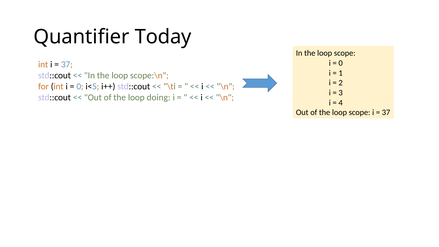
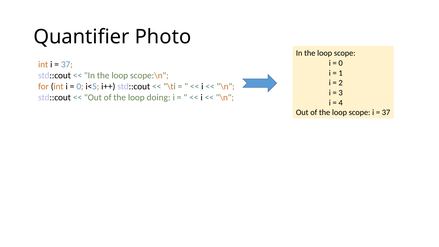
Today: Today -> Photo
